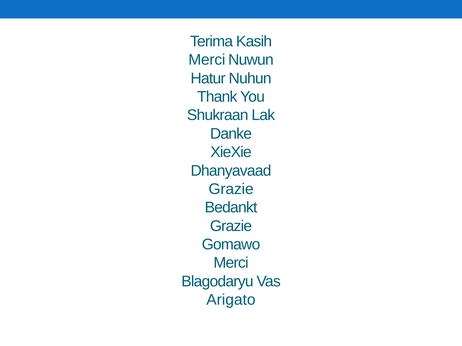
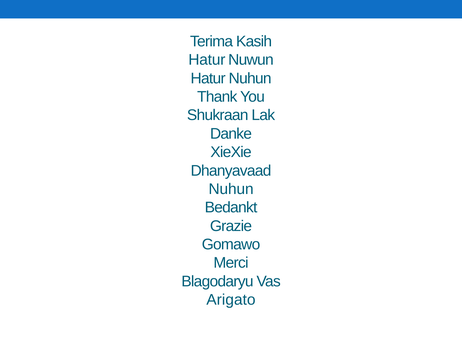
Merci at (207, 60): Merci -> Hatur
Grazie at (231, 189): Grazie -> Nuhun
